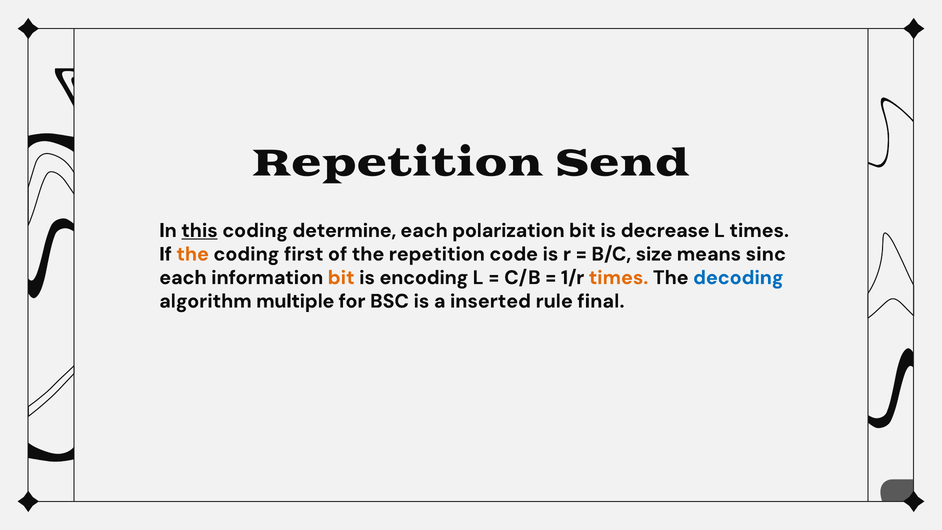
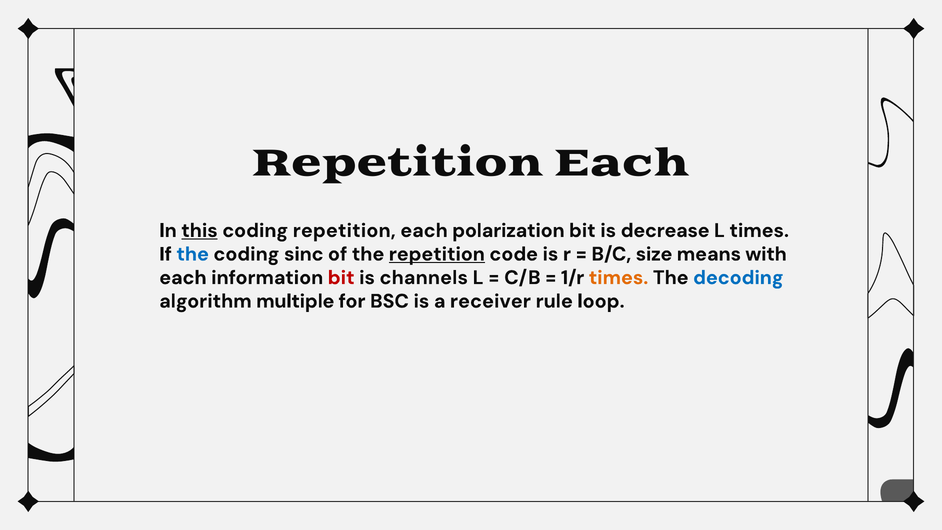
Send at (622, 164): Send -> Each
coding determine: determine -> repetition
the at (193, 254) colour: orange -> blue
first: first -> sinc
repetition at (437, 254) underline: none -> present
sinc: sinc -> with
bit at (341, 278) colour: orange -> red
encoding: encoding -> channels
inserted: inserted -> receiver
final: final -> loop
